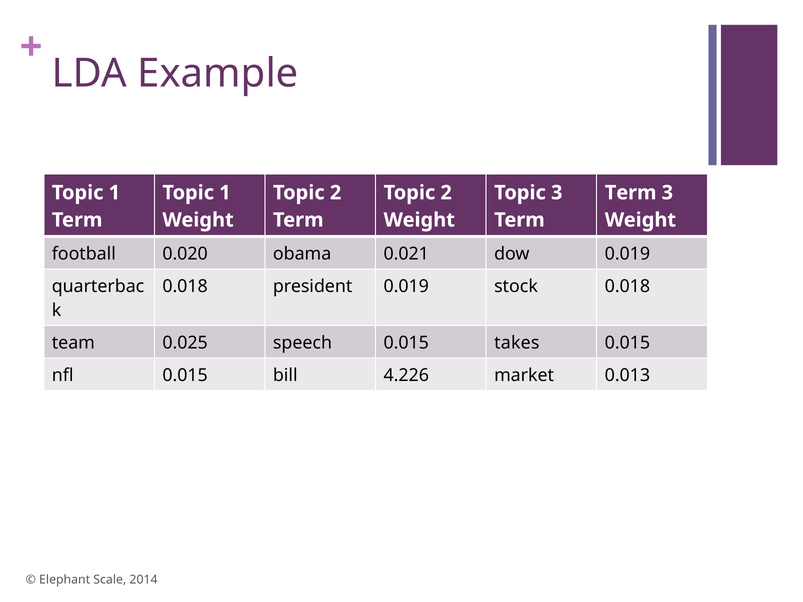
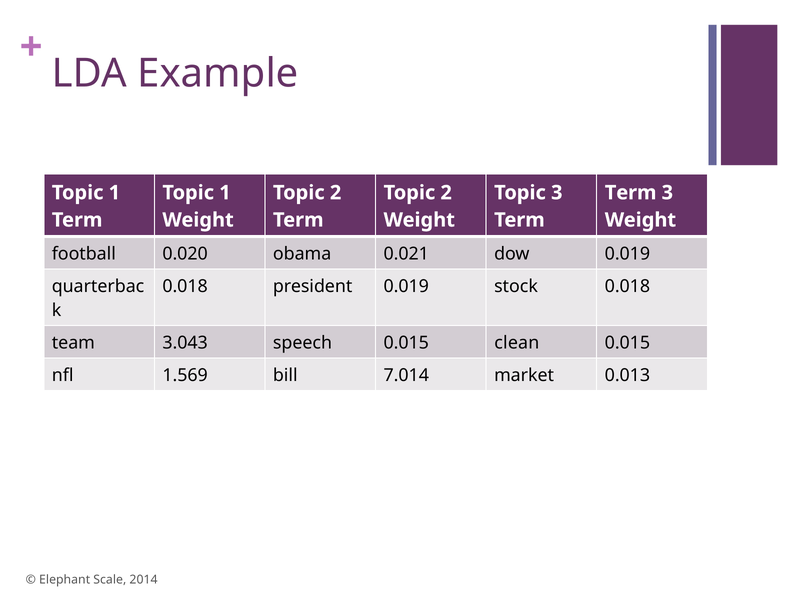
0.025: 0.025 -> 3.043
takes: takes -> clean
nfl 0.015: 0.015 -> 1.569
4.226: 4.226 -> 7.014
